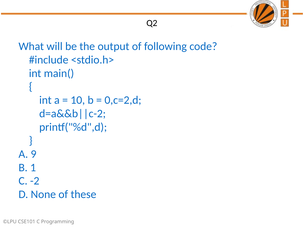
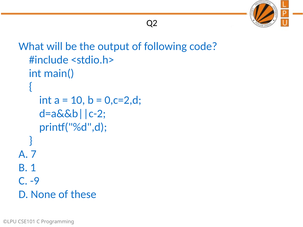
9: 9 -> 7
-2: -2 -> -9
